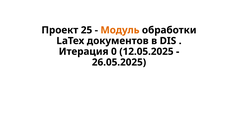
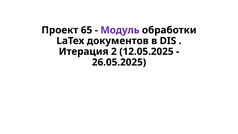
25: 25 -> 65
Модуль colour: orange -> purple
0: 0 -> 2
